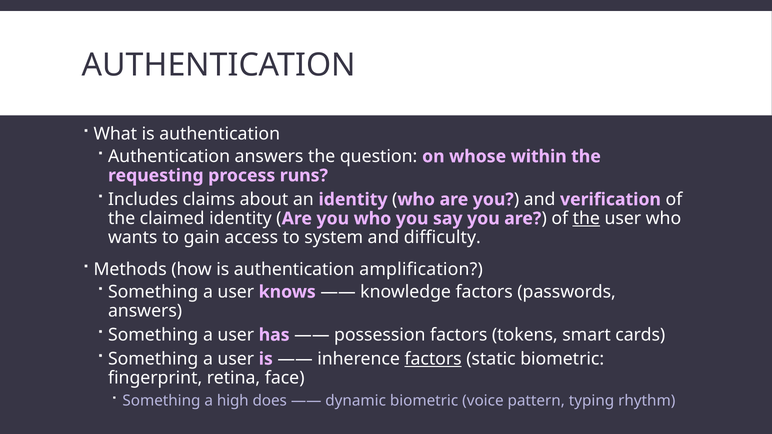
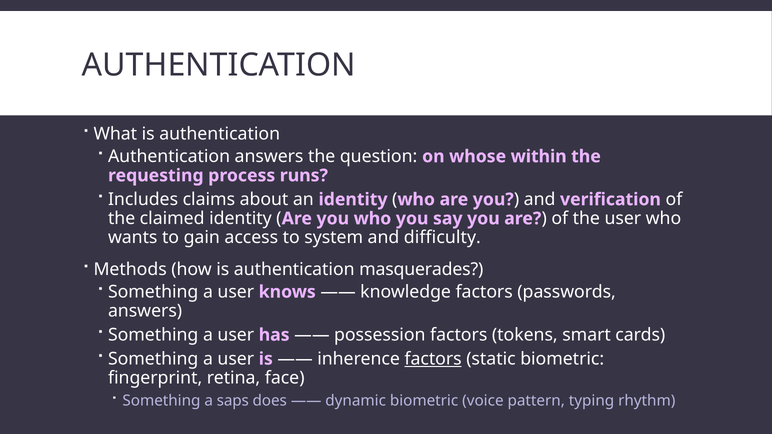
the at (586, 219) underline: present -> none
amplification: amplification -> masquerades
high: high -> saps
